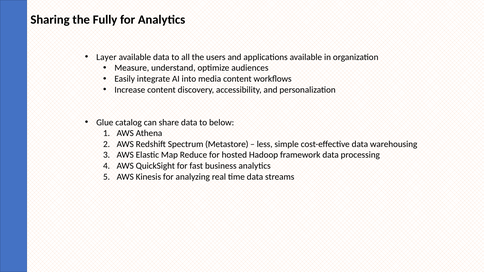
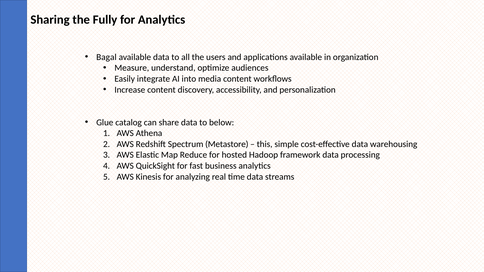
Layer: Layer -> Bagal
less: less -> this
